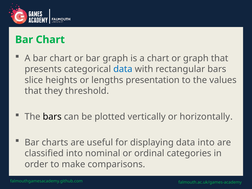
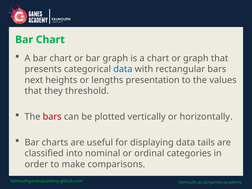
slice: slice -> next
bars at (52, 117) colour: black -> red
data into: into -> tails
